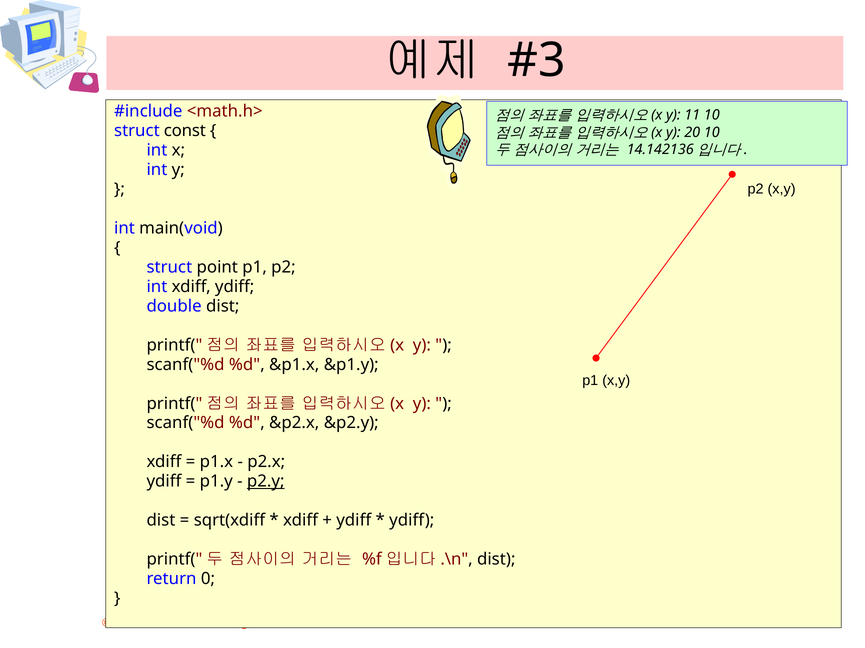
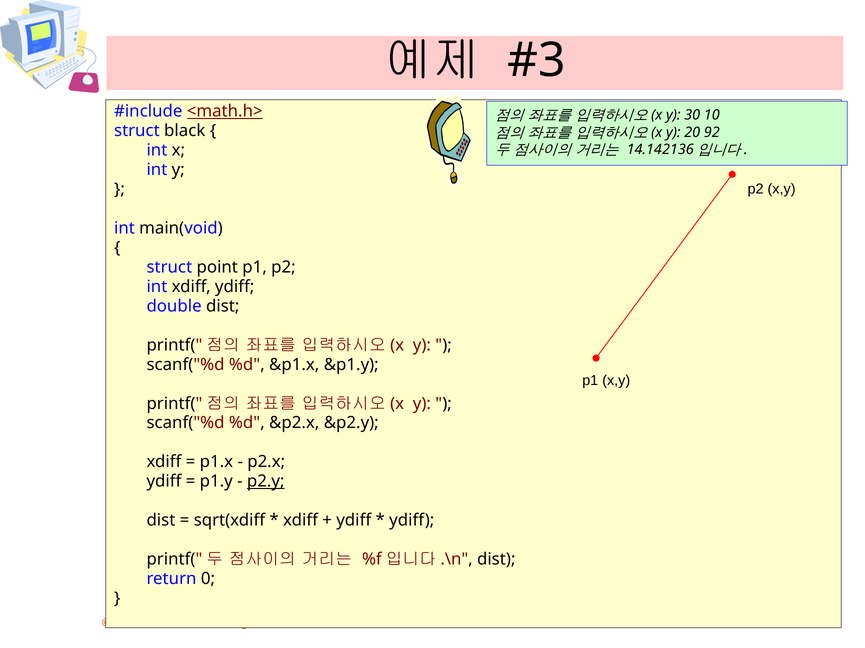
<math.h> underline: none -> present
11: 11 -> 30
const: const -> black
20 10: 10 -> 92
